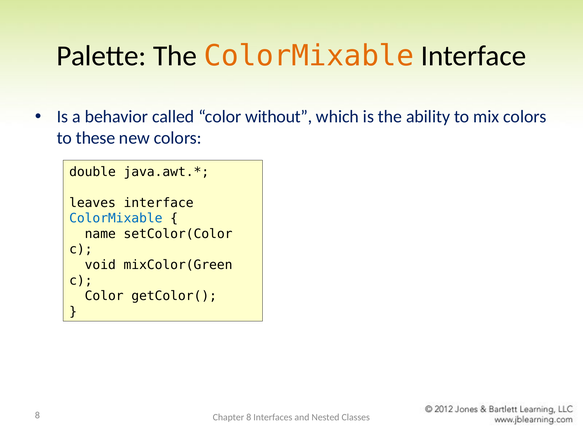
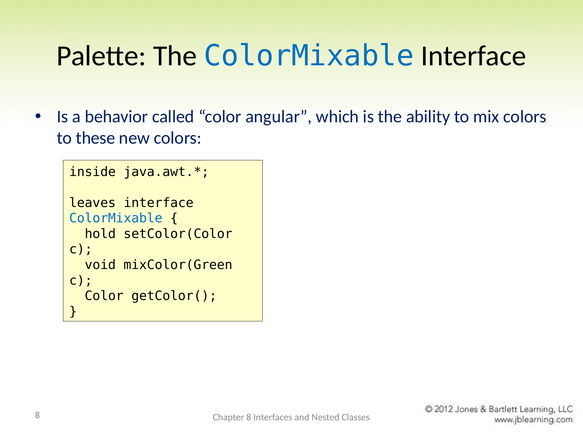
ColorMixable at (309, 56) colour: orange -> blue
without: without -> angular
double: double -> inside
name: name -> hold
